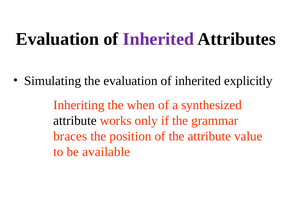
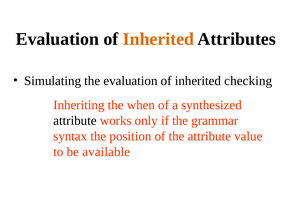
Inherited at (158, 39) colour: purple -> orange
explicitly: explicitly -> checking
braces: braces -> syntax
